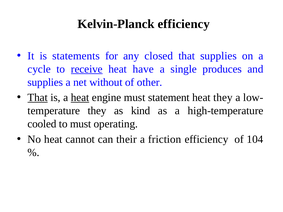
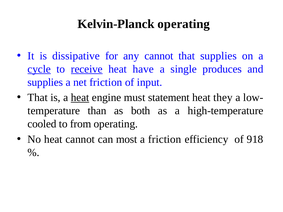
Kelvin-Planck efficiency: efficiency -> operating
statements: statements -> dissipative
any closed: closed -> cannot
cycle underline: none -> present
net without: without -> friction
other: other -> input
That at (38, 98) underline: present -> none
they at (97, 111): they -> than
kind: kind -> both
to must: must -> from
their: their -> most
104: 104 -> 918
